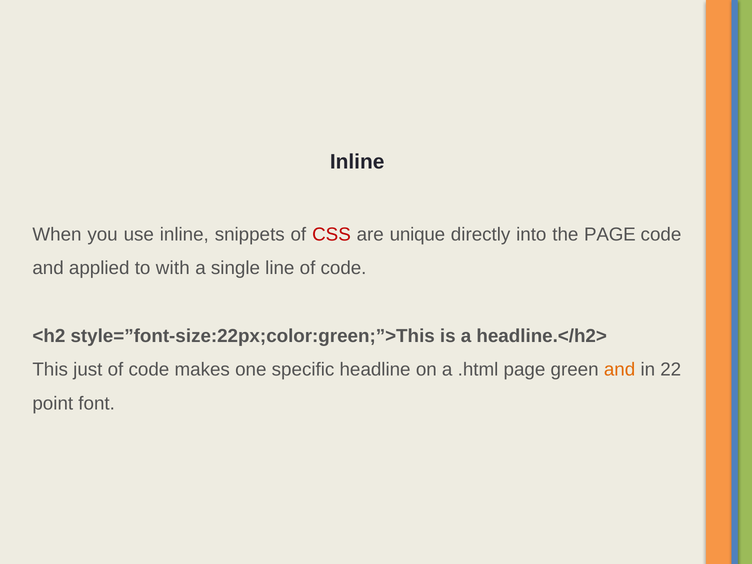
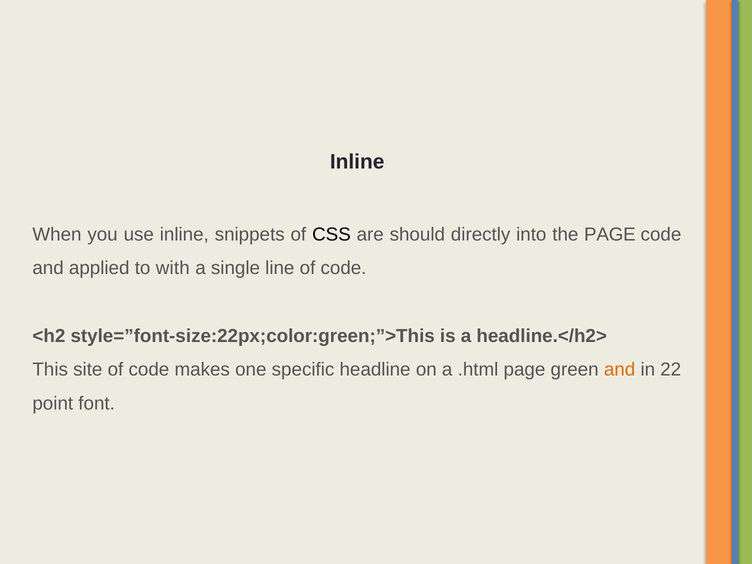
CSS colour: red -> black
unique: unique -> should
just: just -> site
